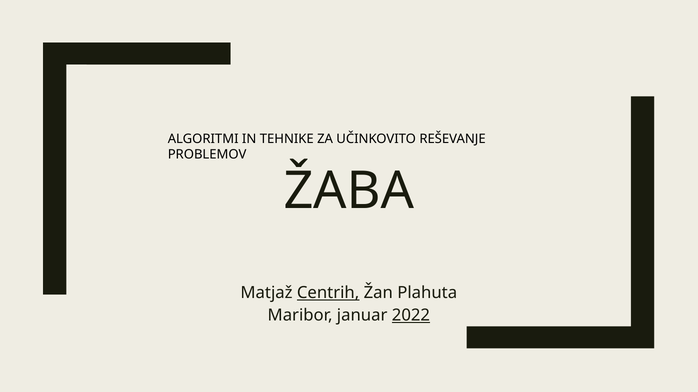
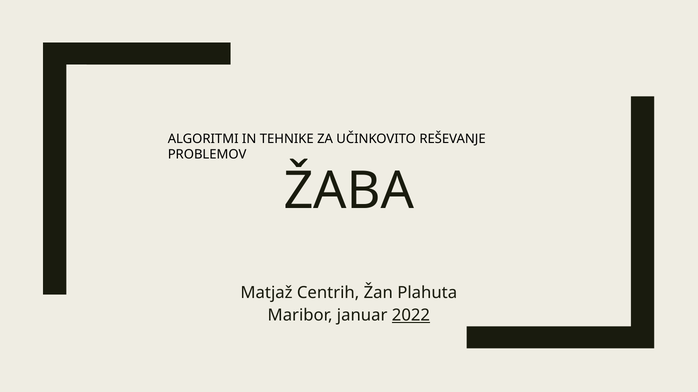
Centrih underline: present -> none
